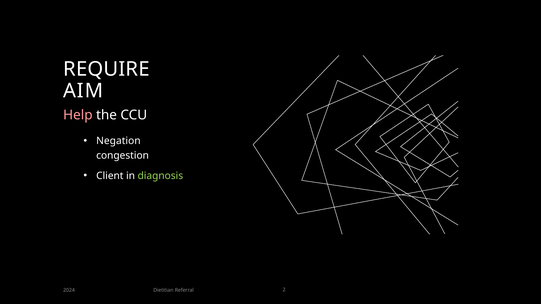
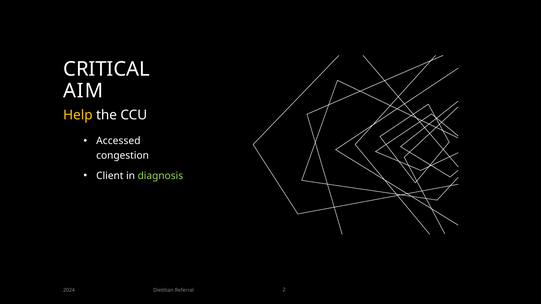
REQUIRE: REQUIRE -> CRITICAL
Help colour: pink -> yellow
Negation: Negation -> Accessed
